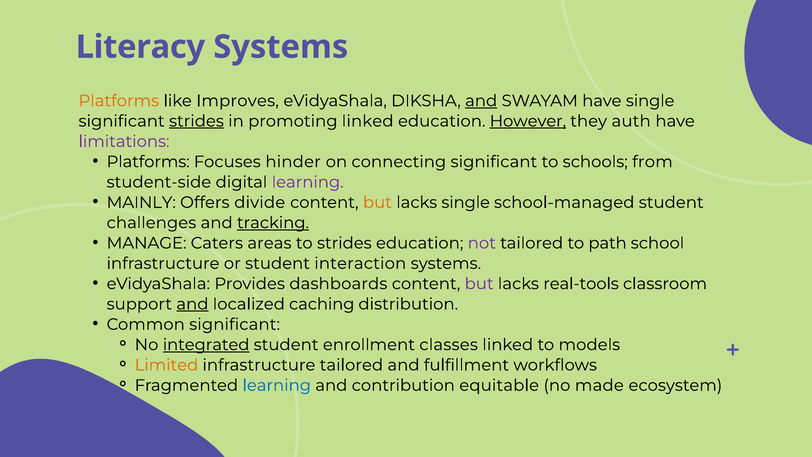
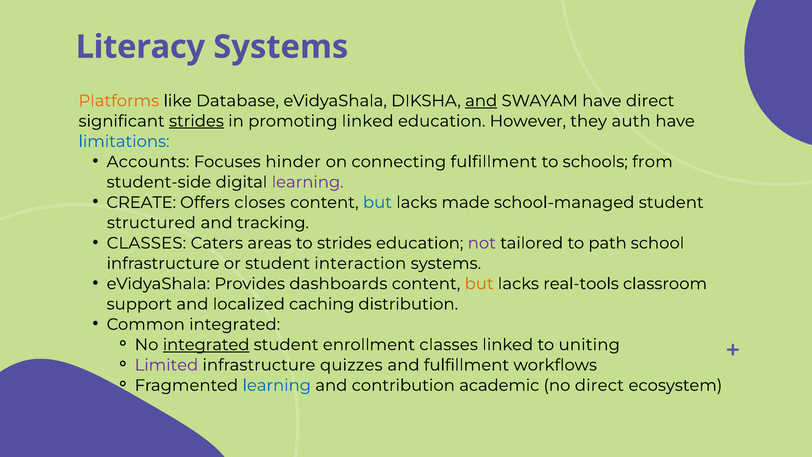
Improves: Improves -> Database
have single: single -> direct
However underline: present -> none
limitations colour: purple -> blue
Platforms at (148, 162): Platforms -> Accounts
connecting significant: significant -> fulfillment
MAINLY: MAINLY -> CREATE
divide: divide -> closes
but at (377, 202) colour: orange -> blue
lacks single: single -> made
challenges: challenges -> structured
tracking underline: present -> none
MANAGE at (147, 243): MANAGE -> CLASSES
but at (479, 284) colour: purple -> orange
and at (192, 304) underline: present -> none
Common significant: significant -> integrated
models: models -> uniting
Limited colour: orange -> purple
infrastructure tailored: tailored -> quizzes
equitable: equitable -> academic
no made: made -> direct
